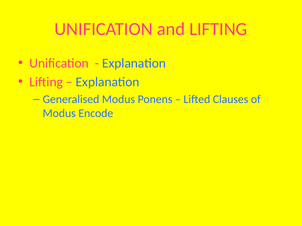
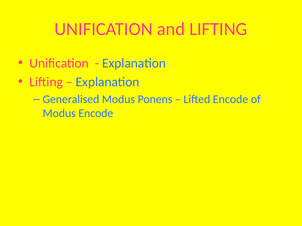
Lifted Clauses: Clauses -> Encode
